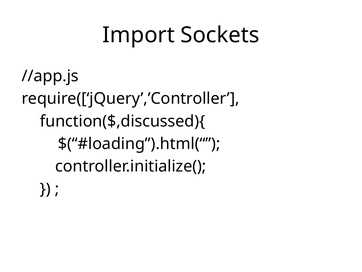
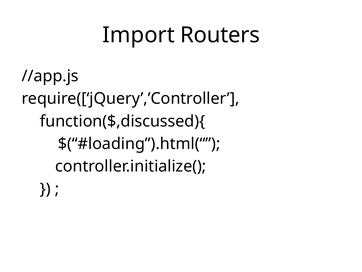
Sockets: Sockets -> Routers
